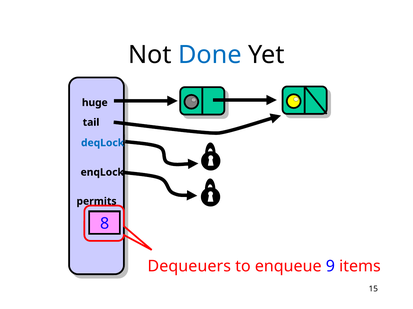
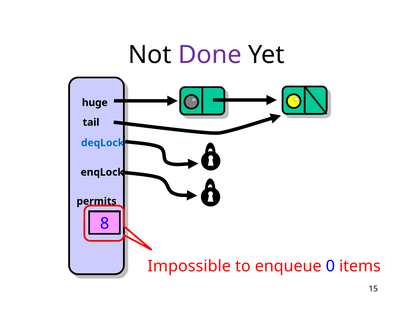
Done colour: blue -> purple
Dequeuers: Dequeuers -> Impossible
9: 9 -> 0
